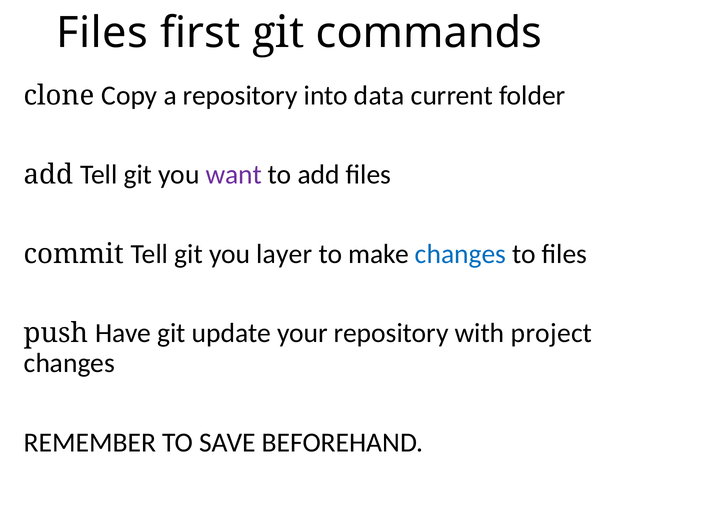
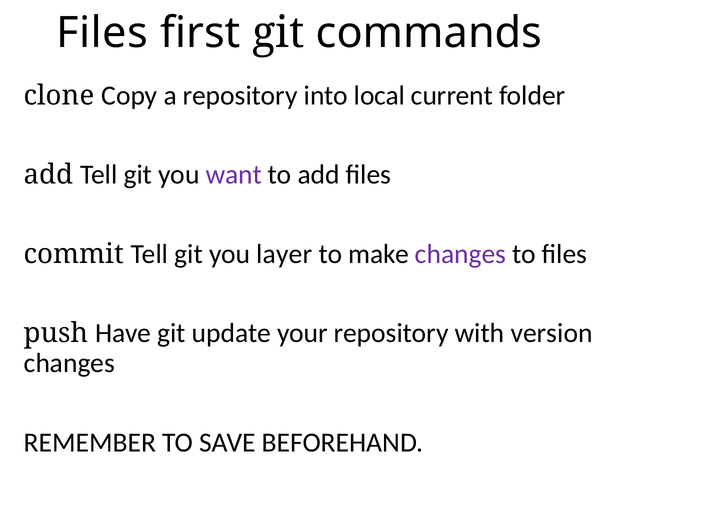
data: data -> local
changes at (461, 254) colour: blue -> purple
project: project -> version
